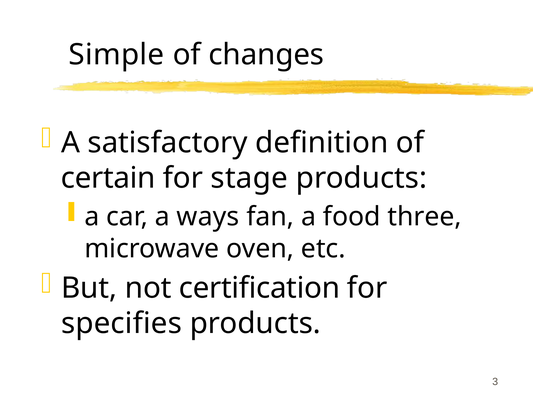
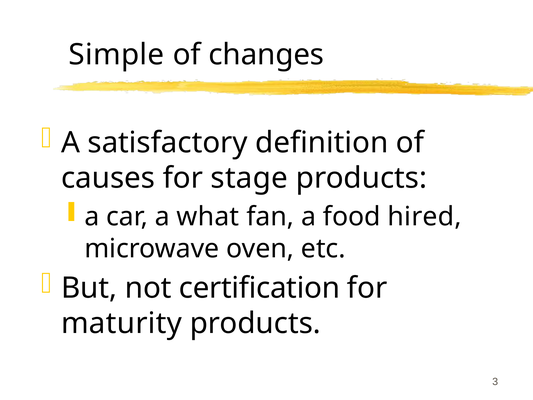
certain: certain -> causes
ways: ways -> what
three: three -> hired
specifies: specifies -> maturity
